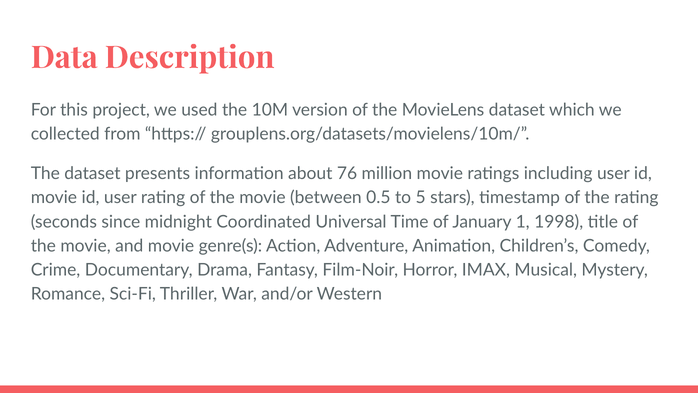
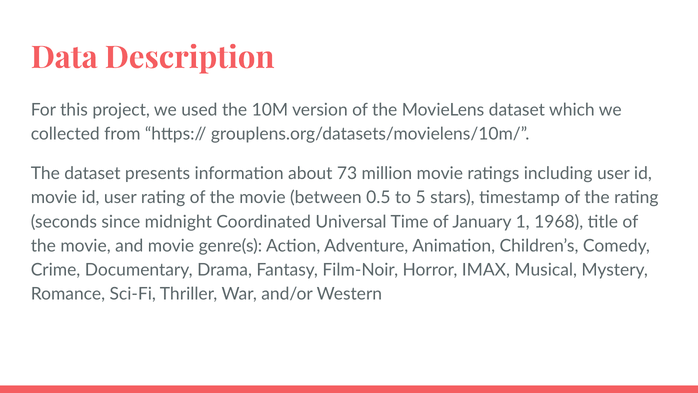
76: 76 -> 73
1998: 1998 -> 1968
